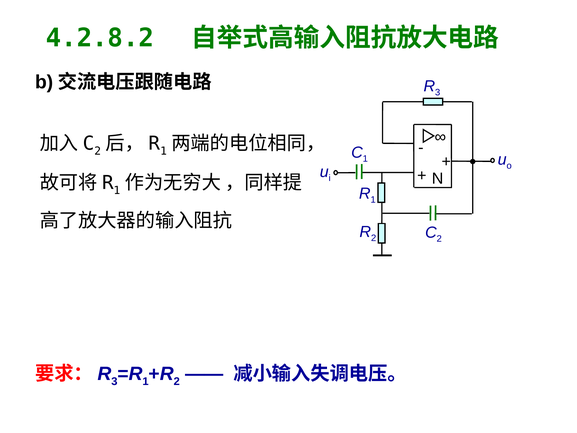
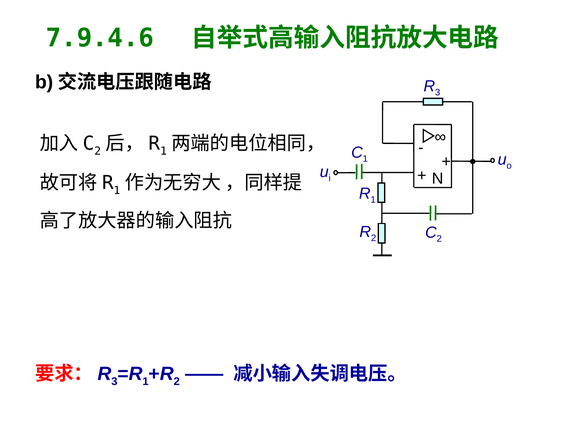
4.2.8.2: 4.2.8.2 -> 7.9.4.6
